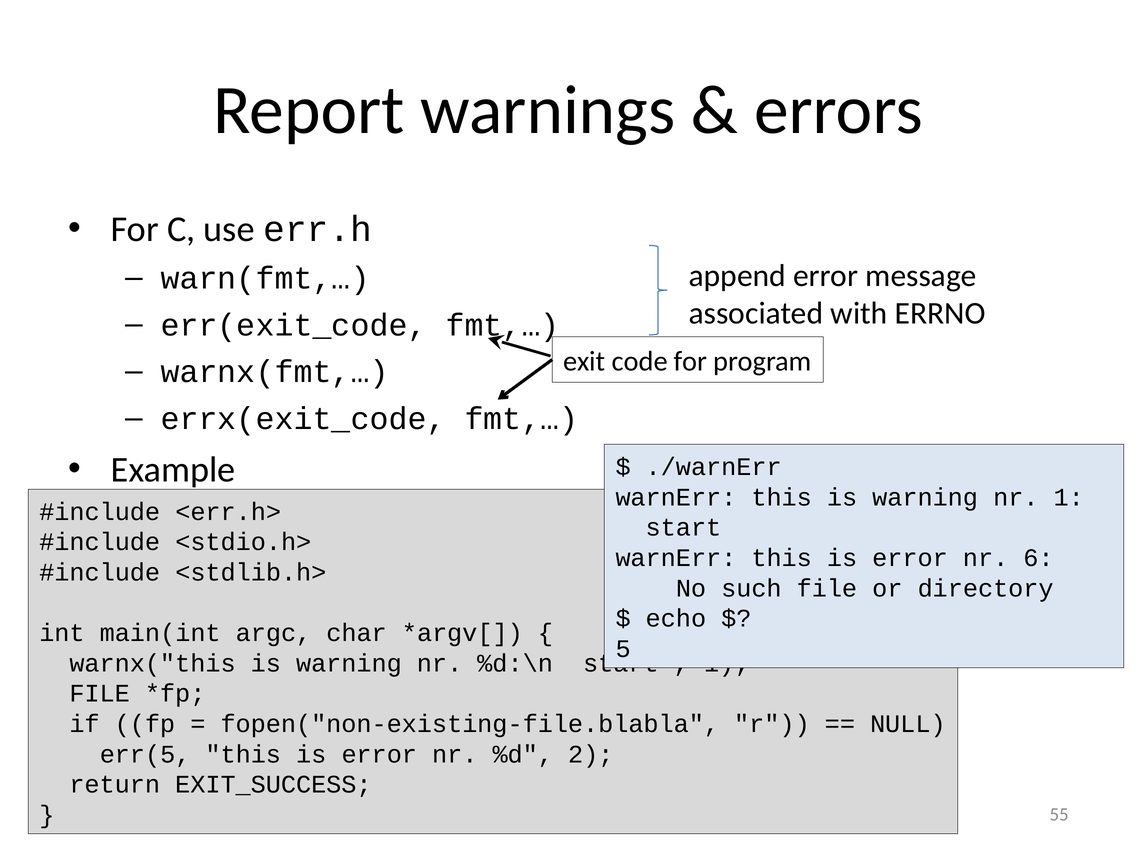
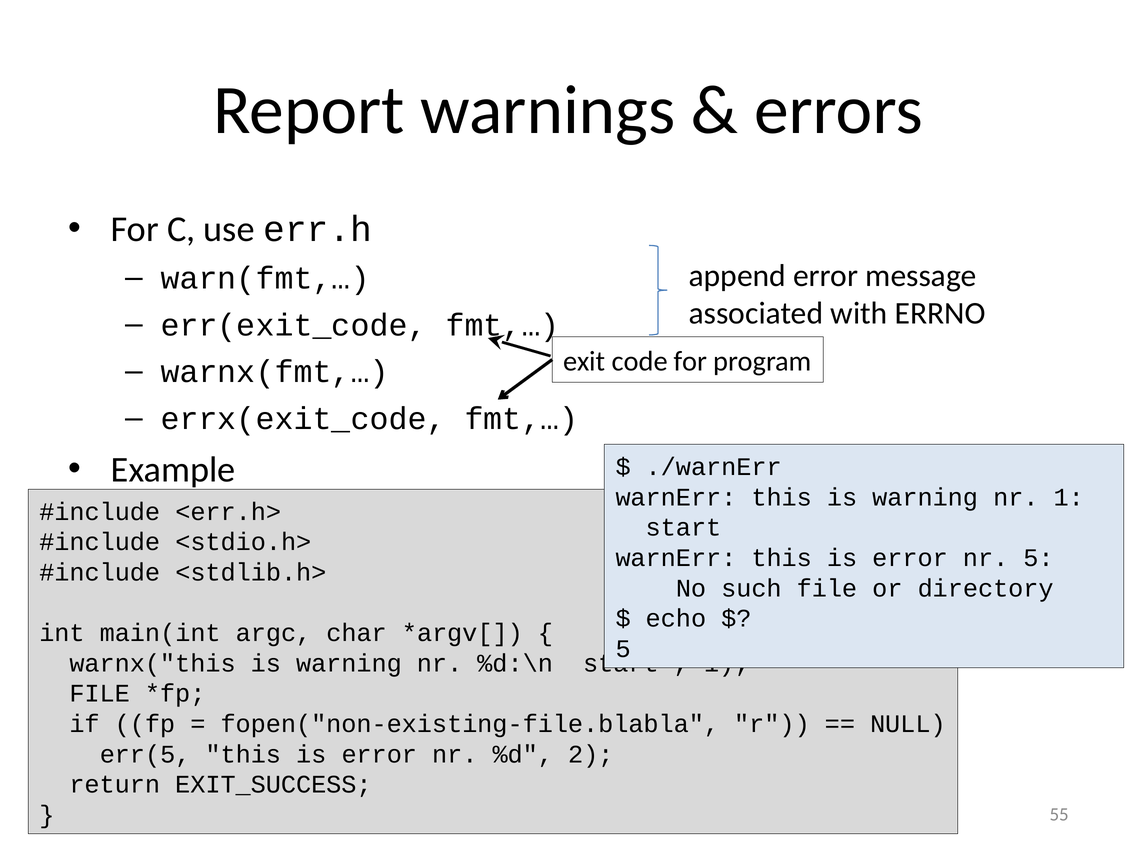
nr 6: 6 -> 5
